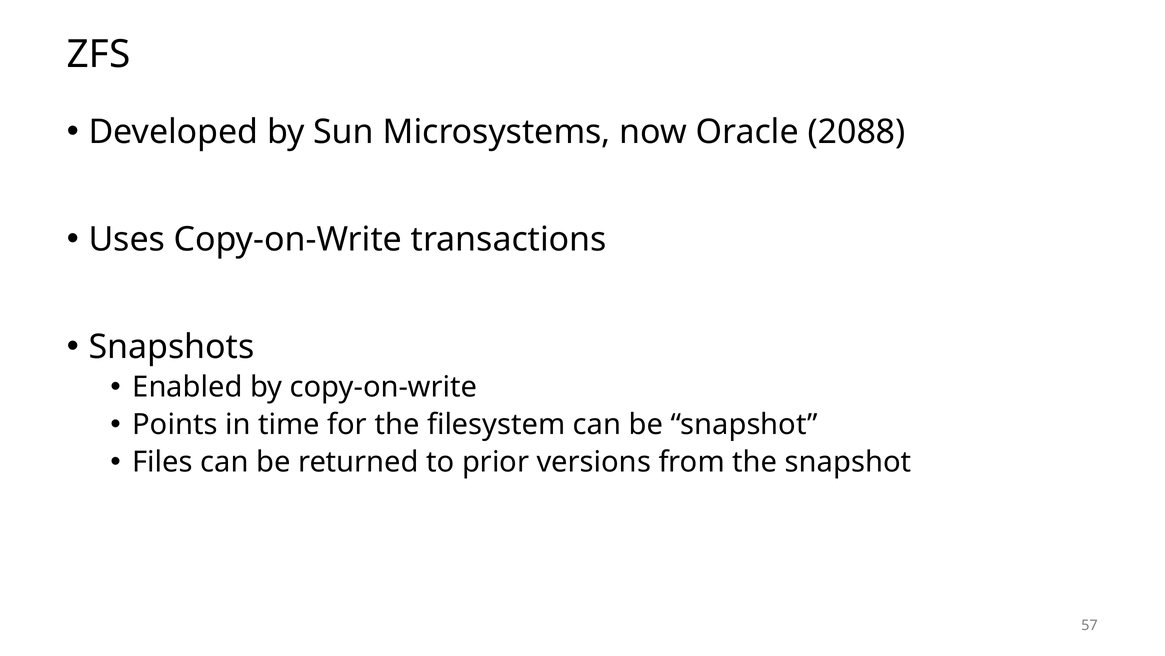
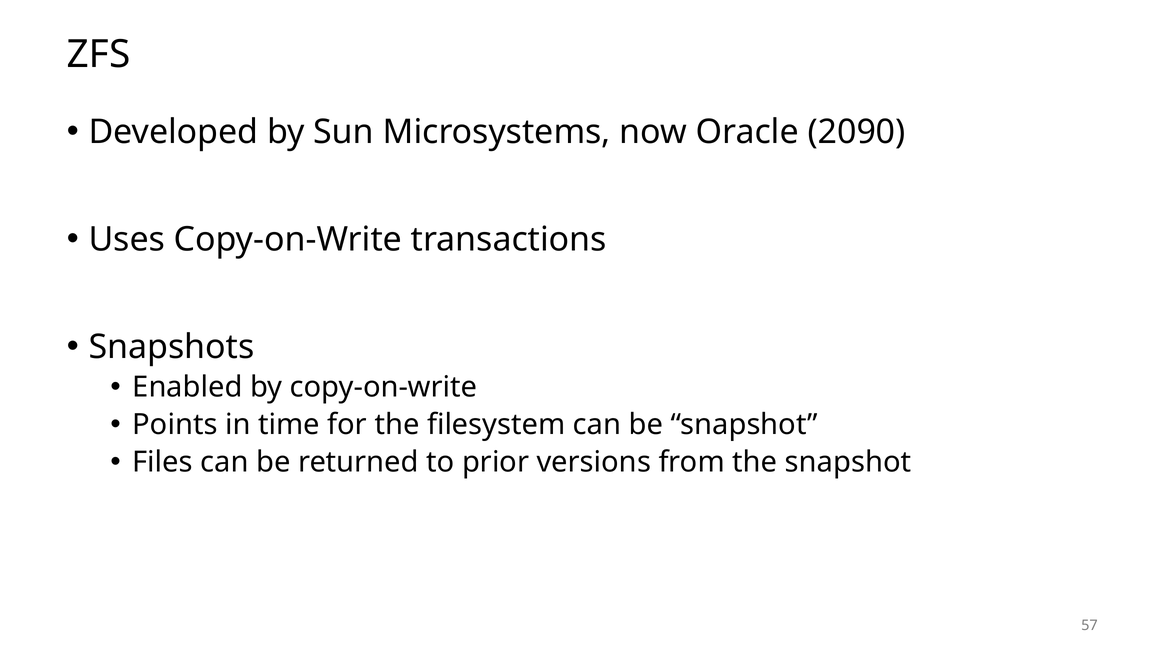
2088: 2088 -> 2090
